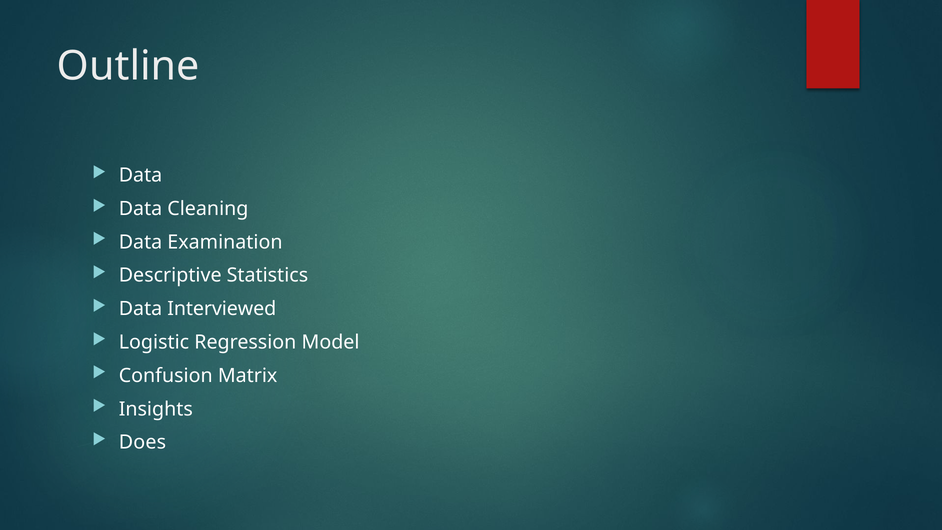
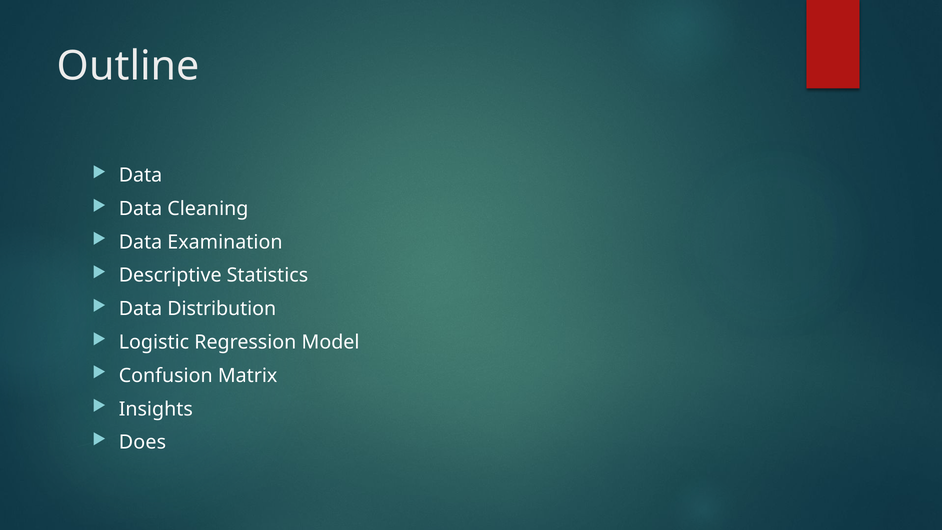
Interviewed: Interviewed -> Distribution
